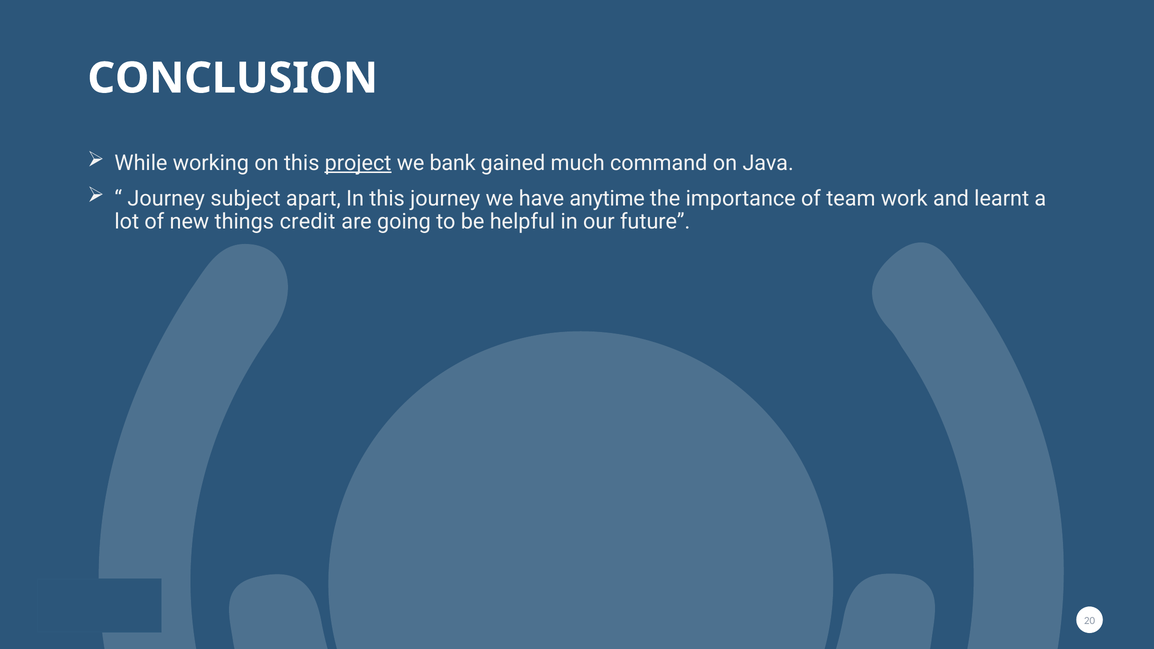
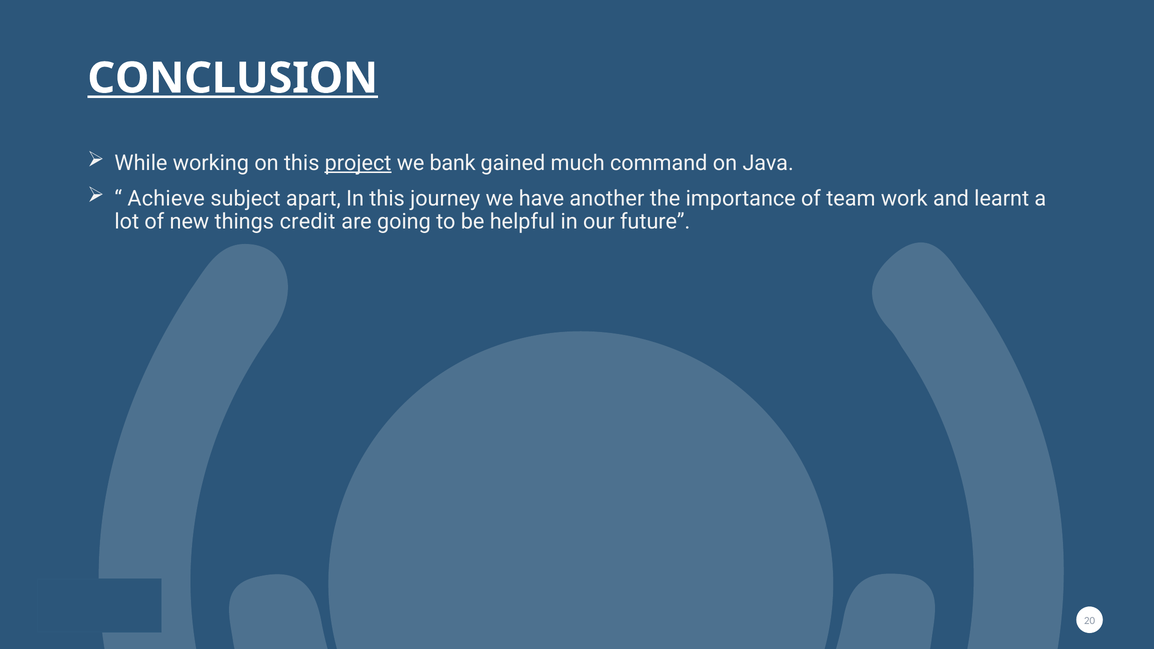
CONCLUSION underline: none -> present
Journey at (166, 198): Journey -> Achieve
anytime: anytime -> another
